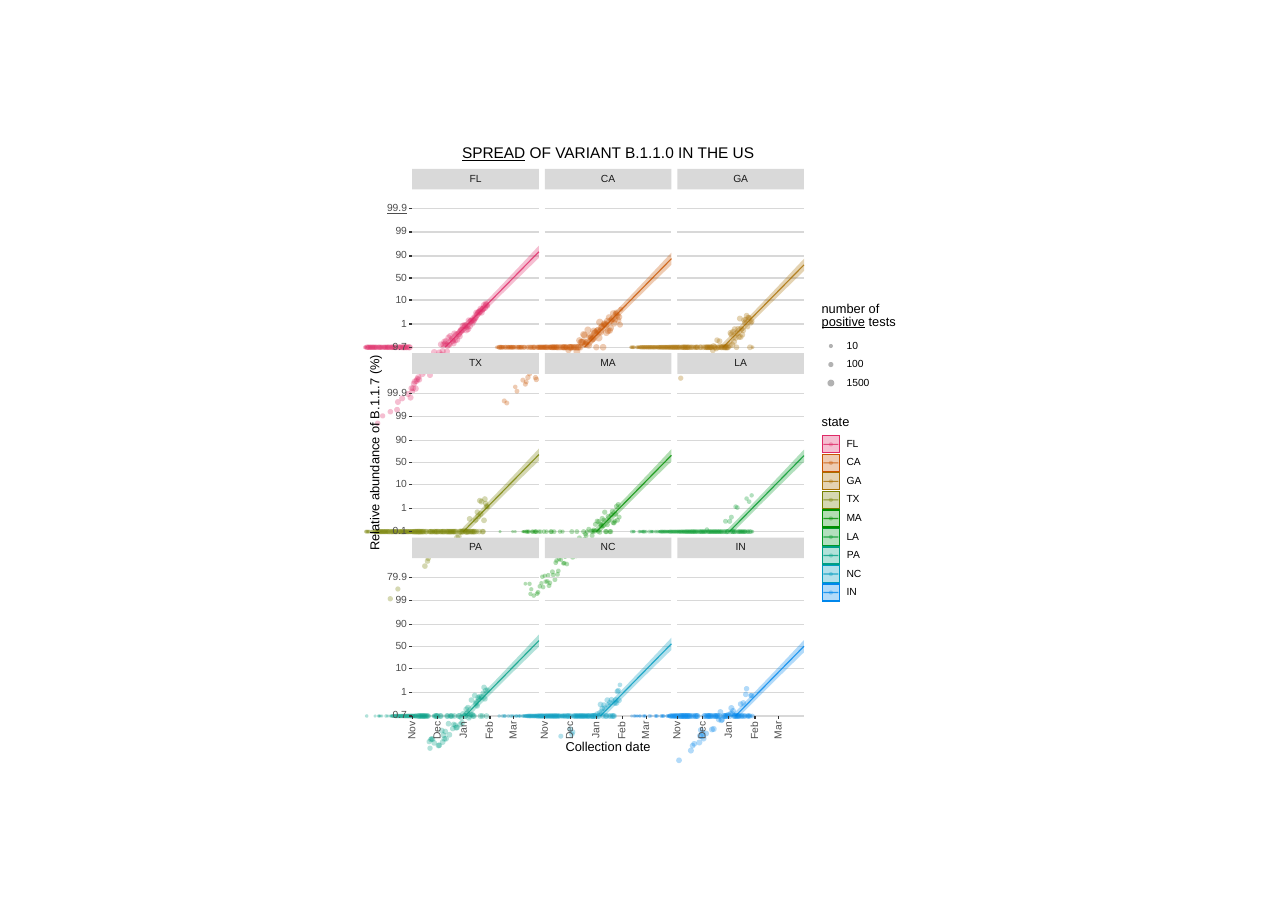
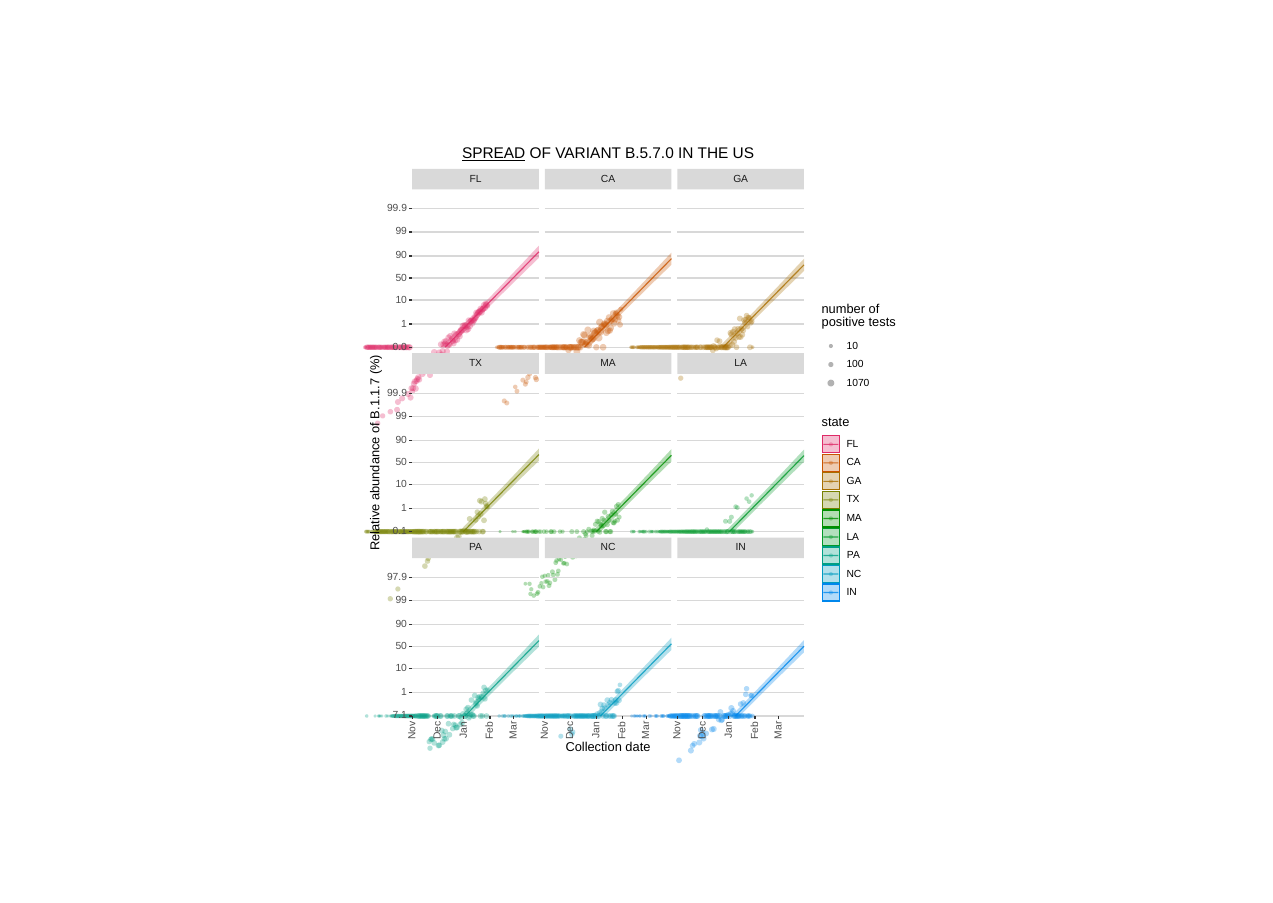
B.1.1.0: B.1.1.0 -> B.5.7.0
99.9 at (397, 208) underline: present -> none
positive underline: present -> none
9.7: 9.7 -> 0.0
1500: 1500 -> 1070
79.9: 79.9 -> 97.9
0.7: 0.7 -> 7.1
